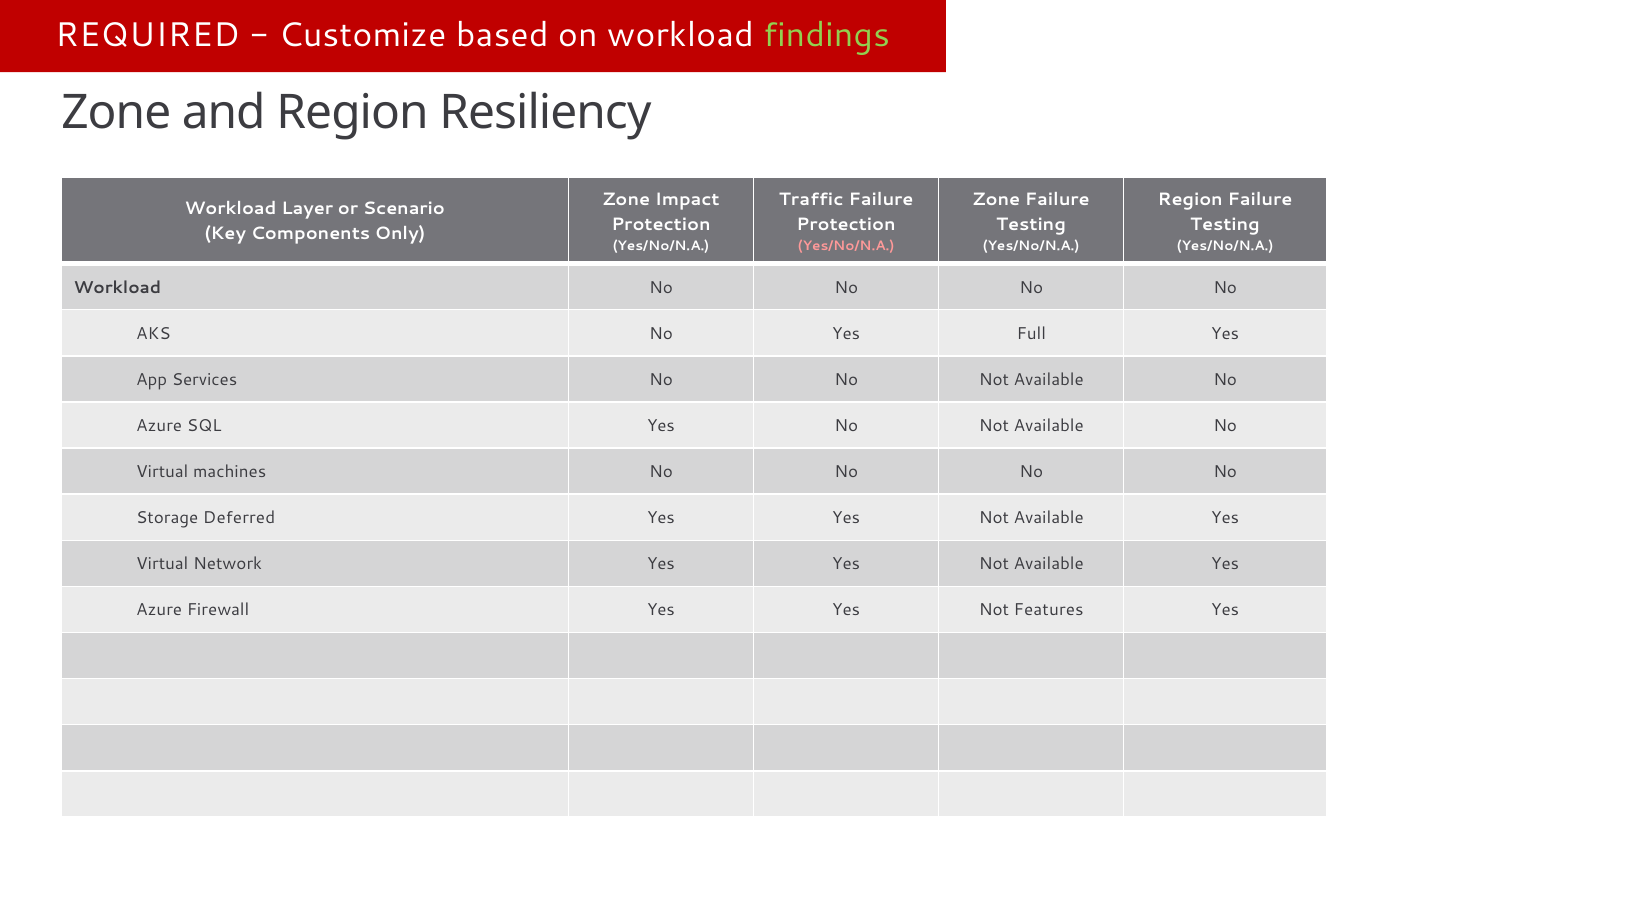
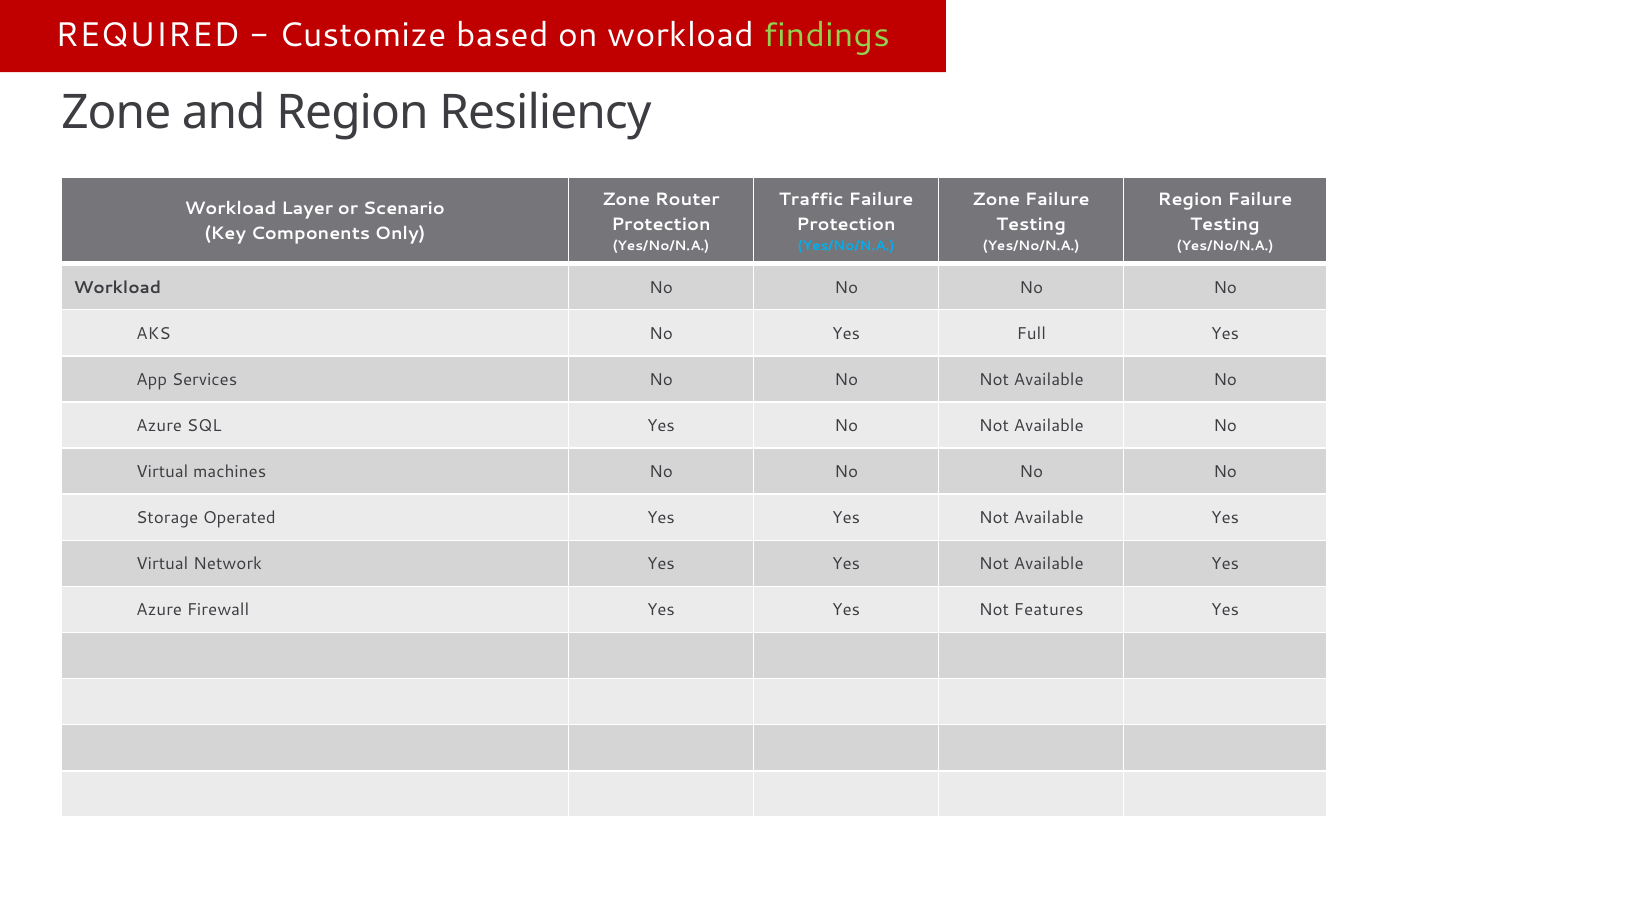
Impact: Impact -> Router
Yes/No/N.A at (846, 247) colour: pink -> light blue
Deferred: Deferred -> Operated
